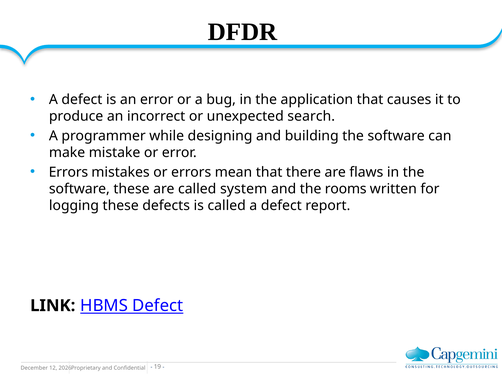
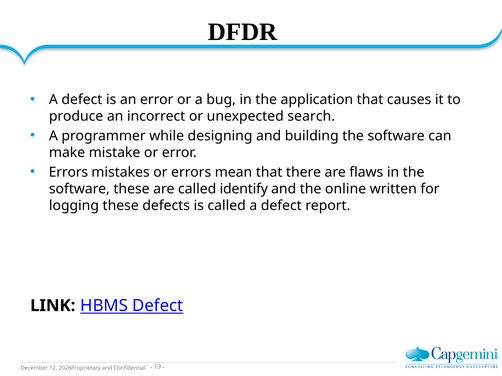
system: system -> identify
rooms: rooms -> online
